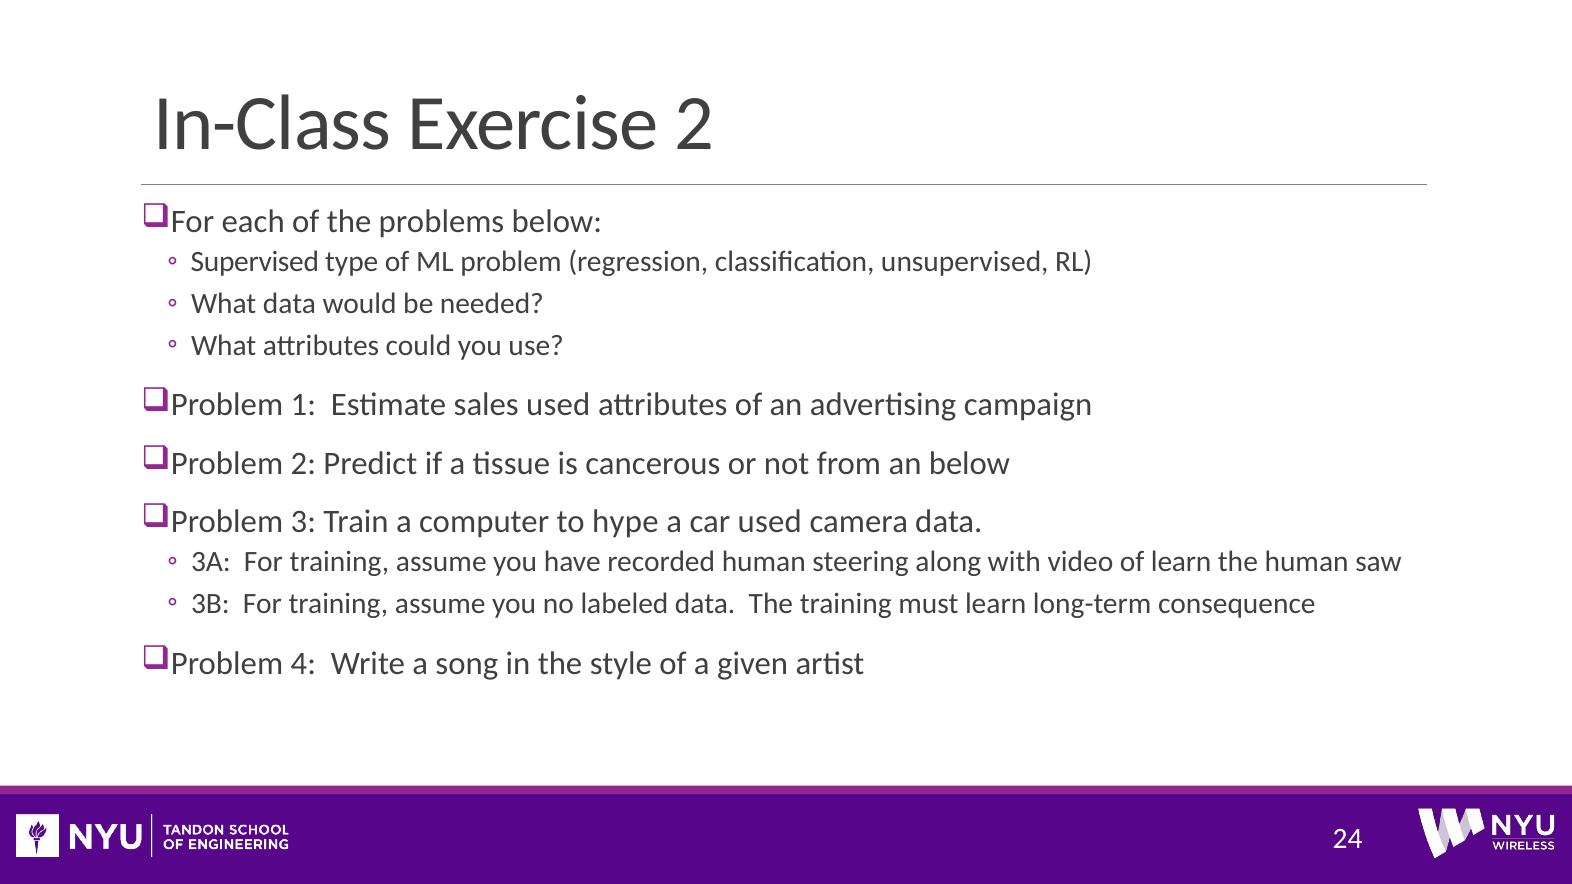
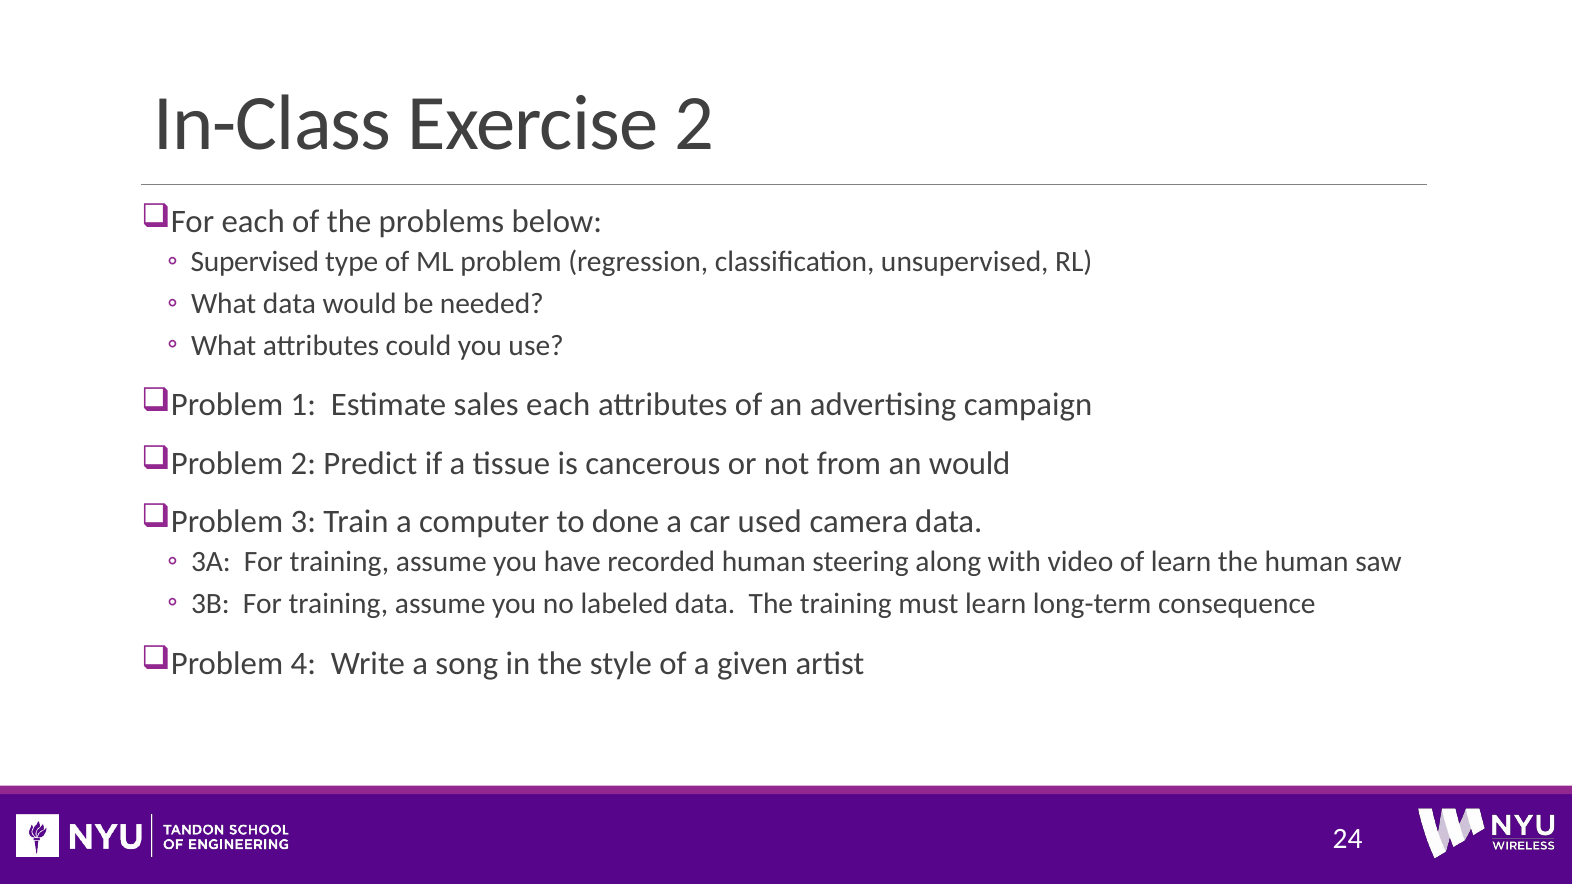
sales used: used -> each
an below: below -> would
hype: hype -> done
